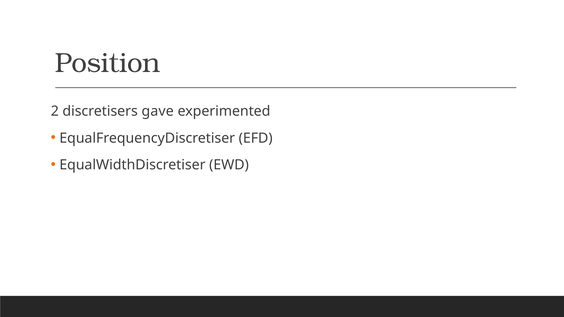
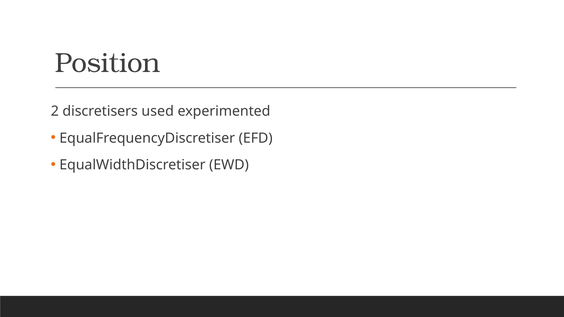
gave: gave -> used
